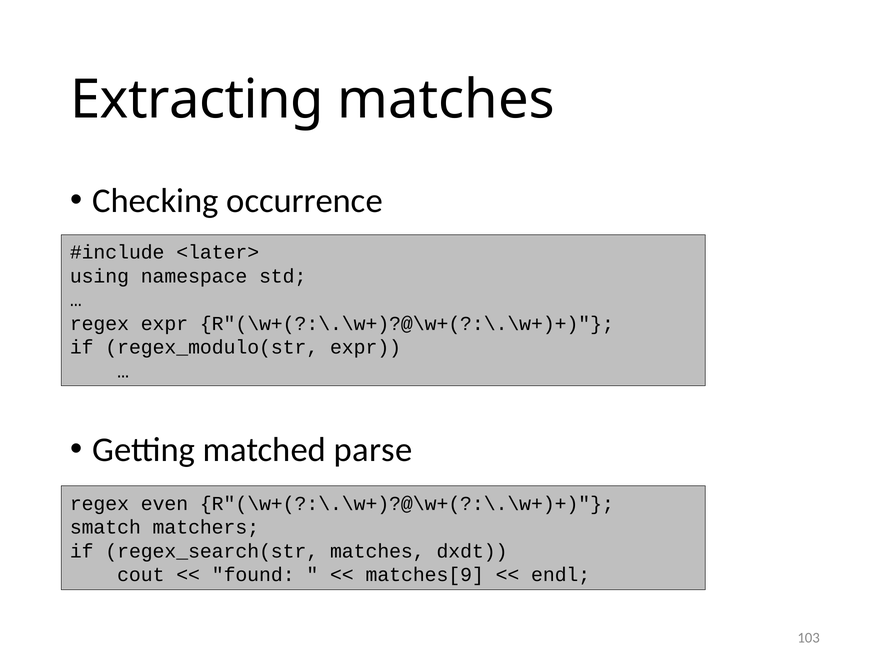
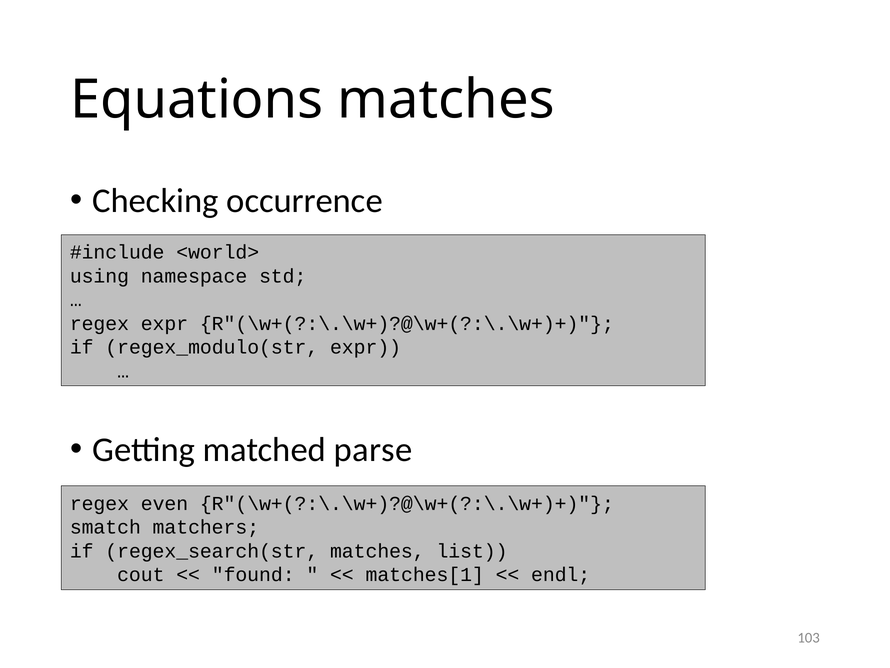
Extracting: Extracting -> Equations
<later>: <later> -> <world>
dxdt: dxdt -> list
matches[9: matches[9 -> matches[1
